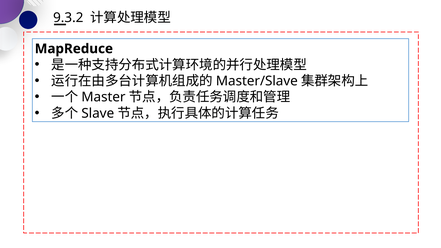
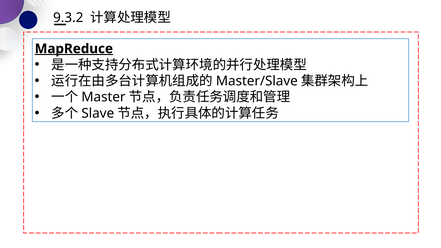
MapReduce underline: none -> present
